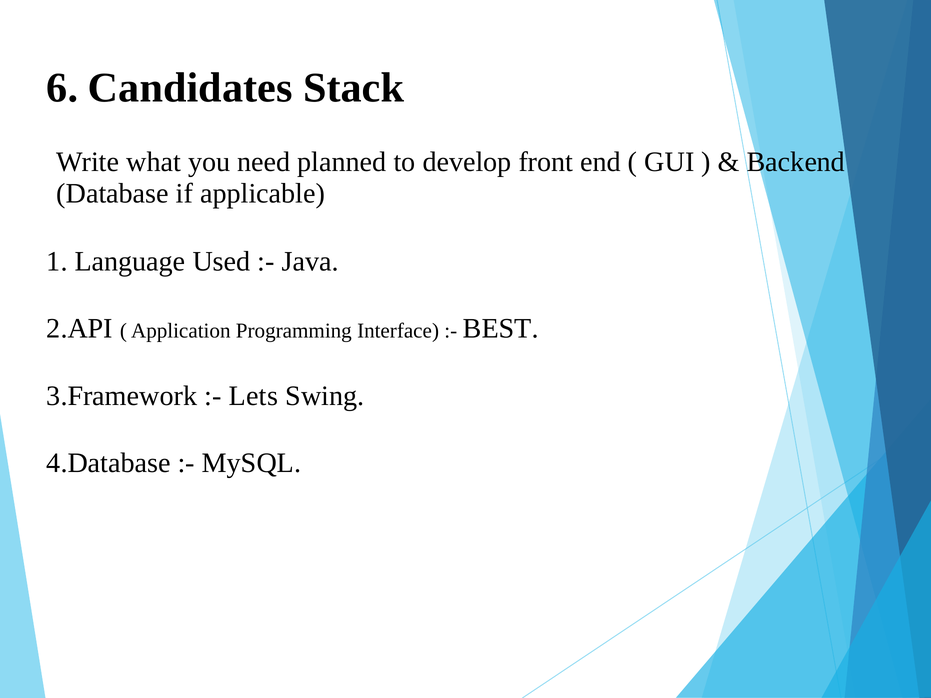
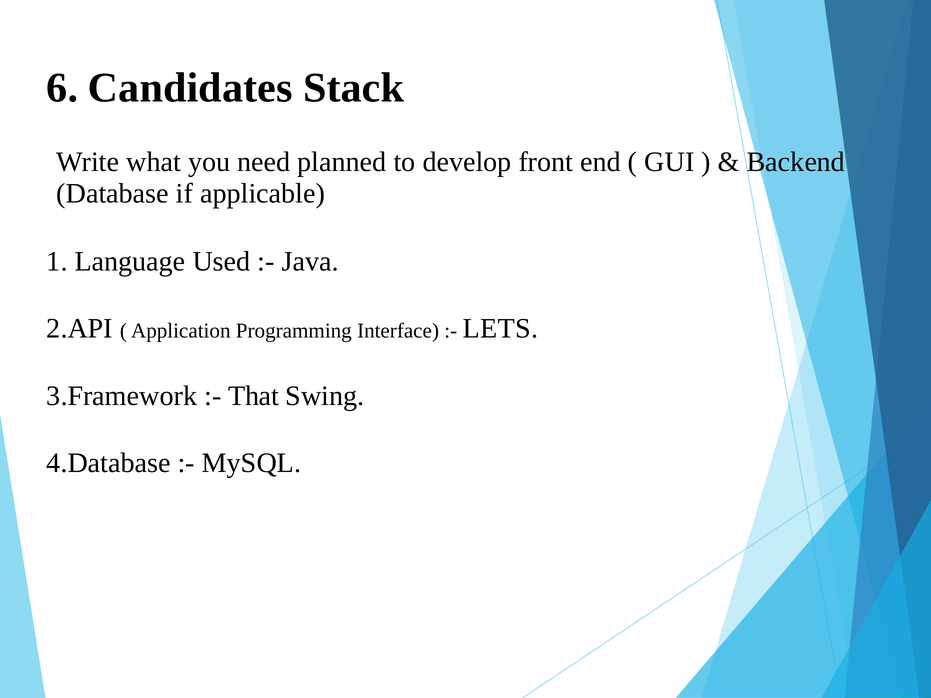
BEST: BEST -> LETS
Lets: Lets -> That
